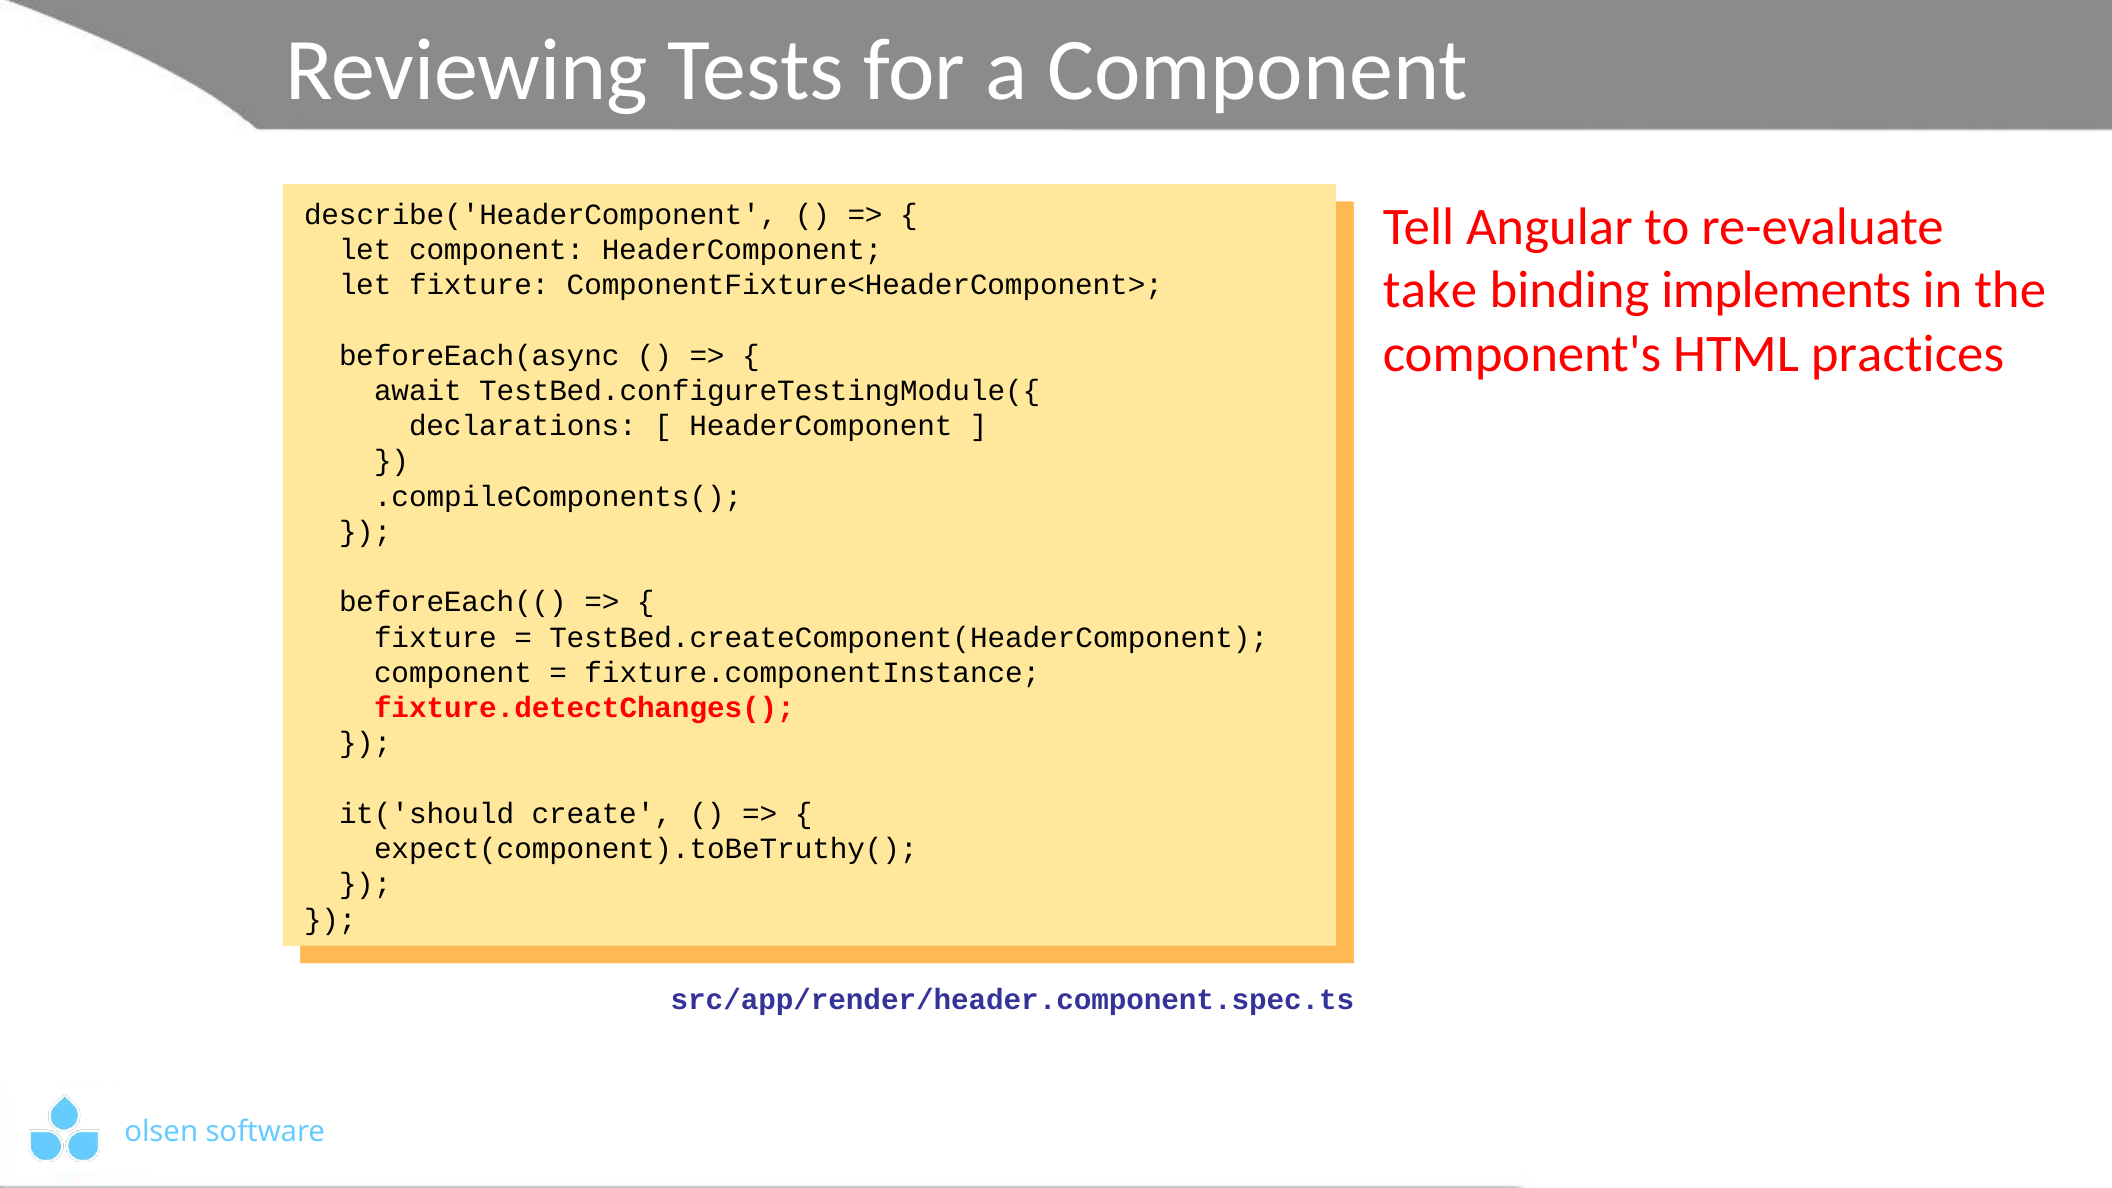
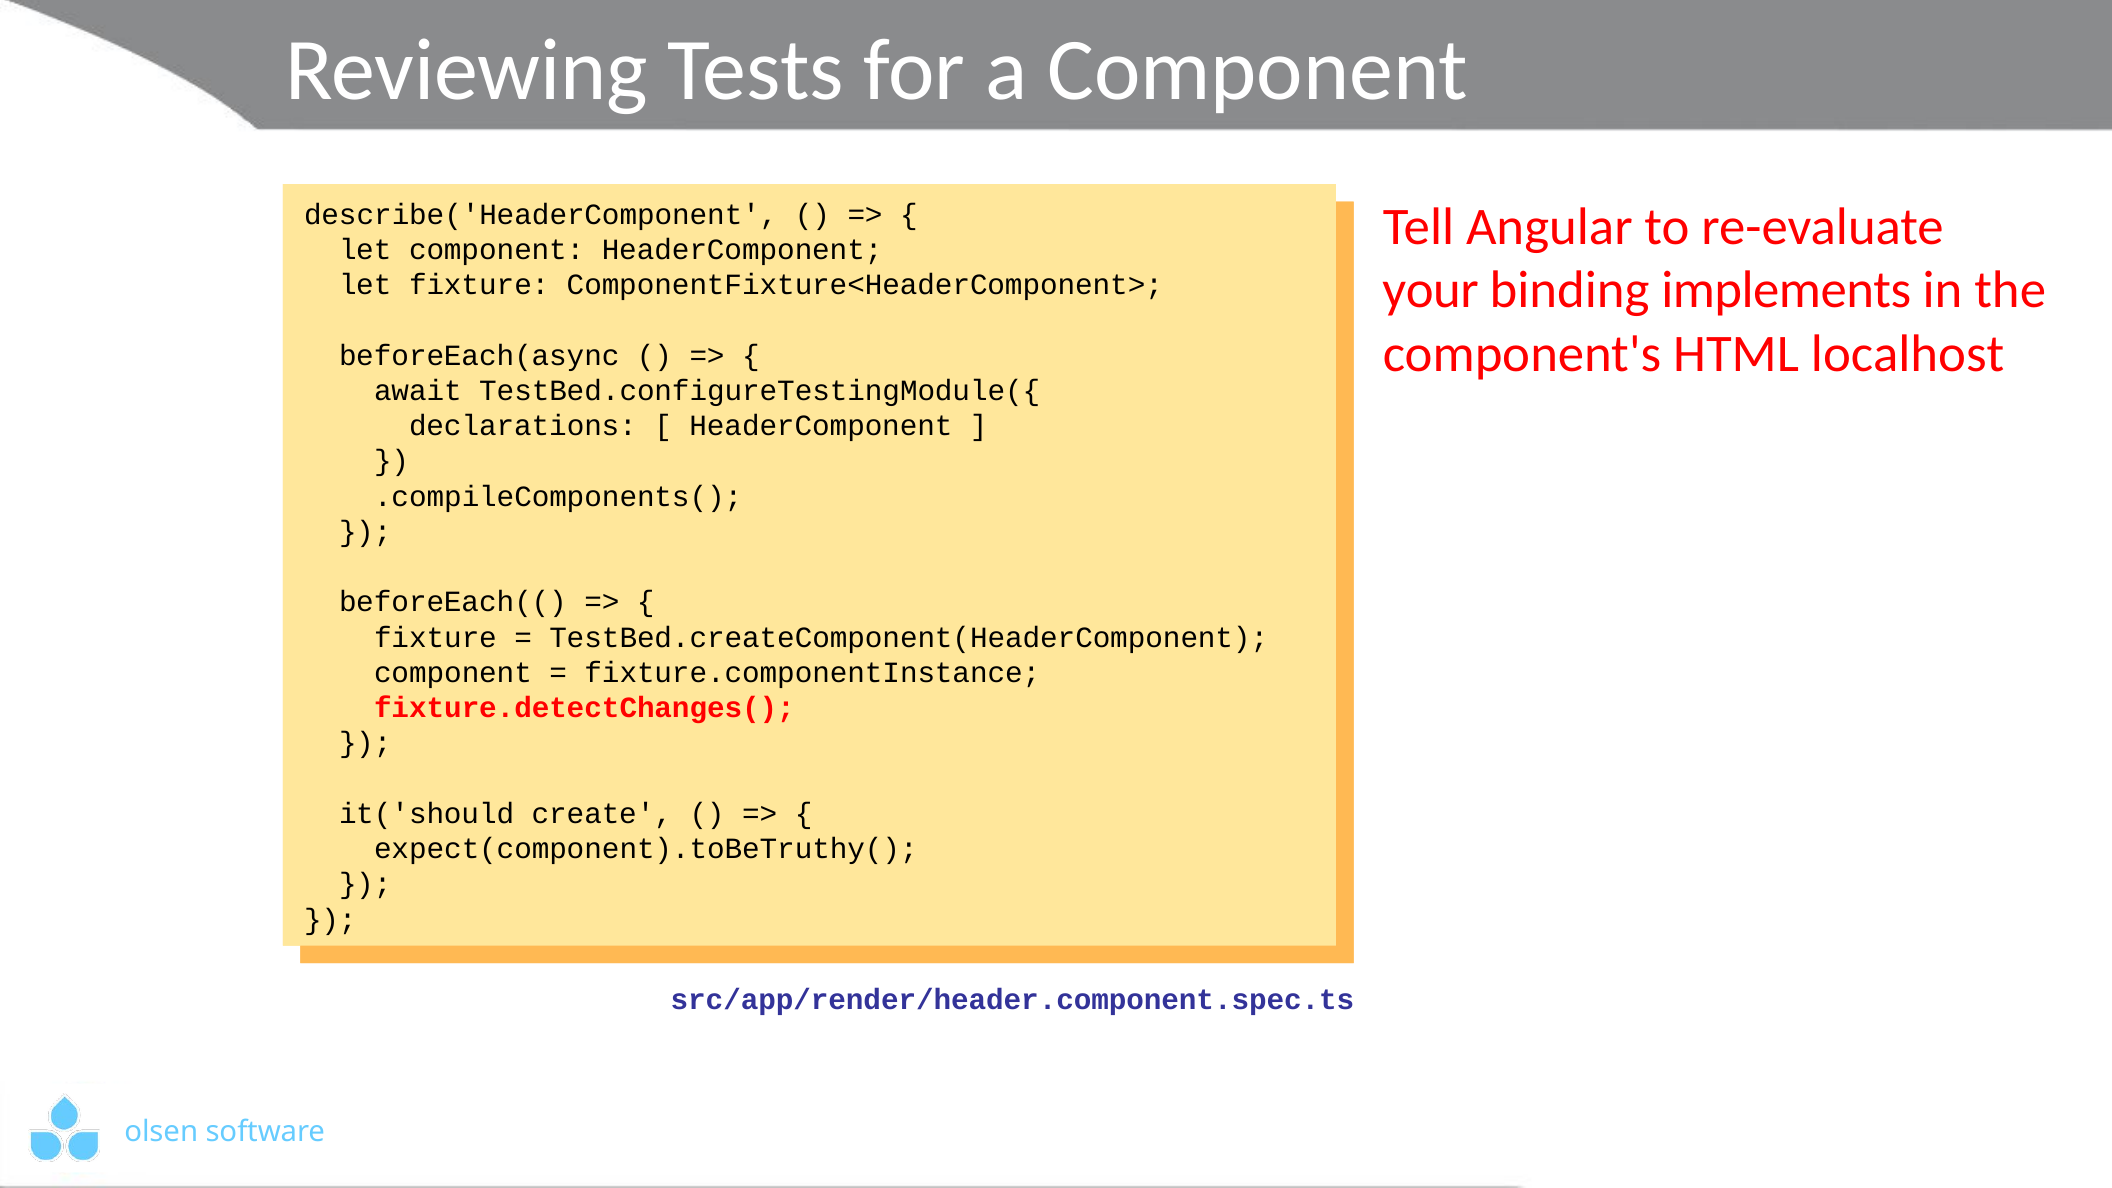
take: take -> your
practices: practices -> localhost
